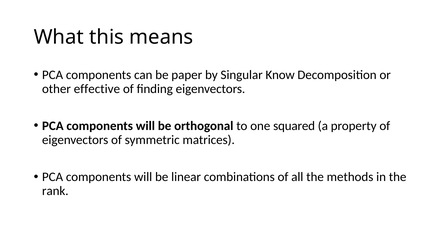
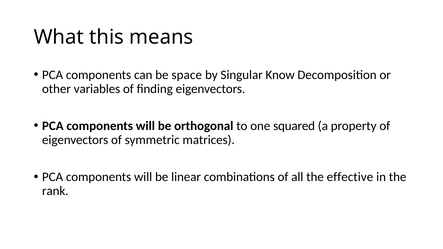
paper: paper -> space
effective: effective -> variables
methods: methods -> effective
